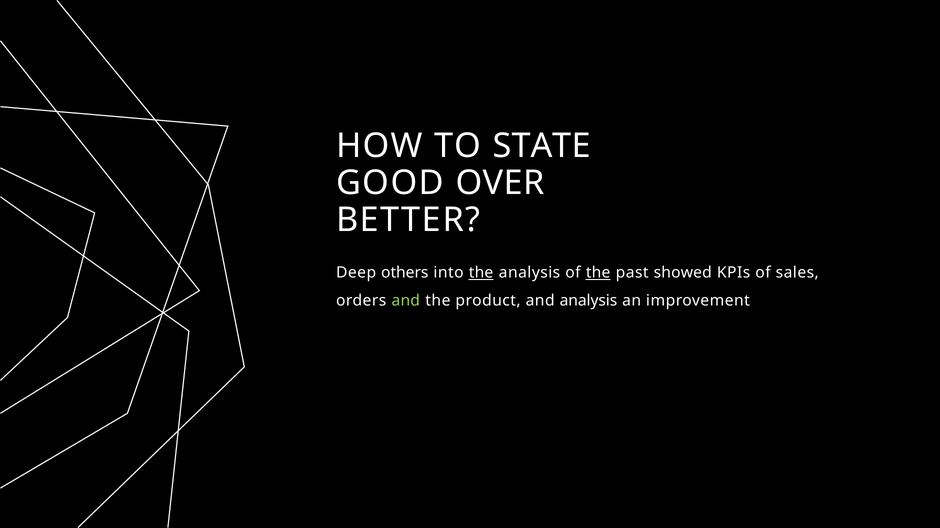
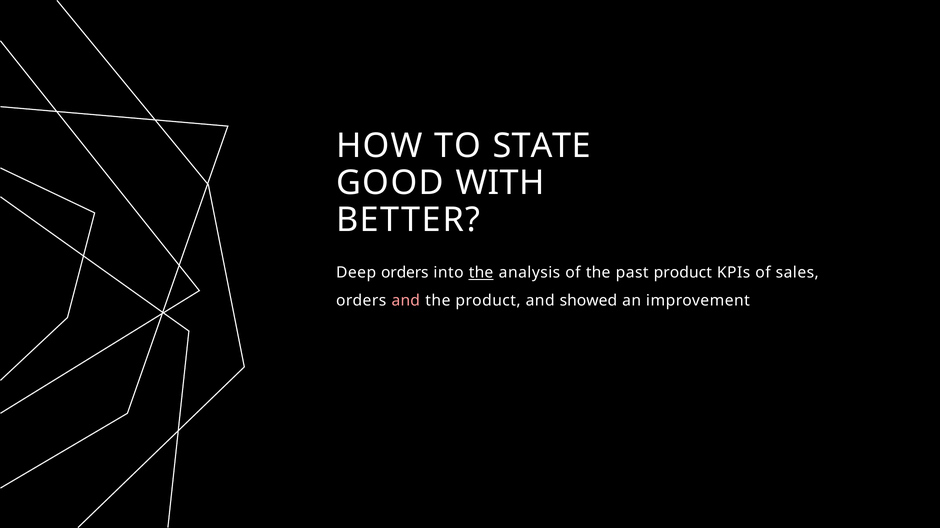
OVER: OVER -> WITH
Deep others: others -> orders
the at (598, 273) underline: present -> none
past showed: showed -> product
and at (406, 301) colour: light green -> pink
and analysis: analysis -> showed
